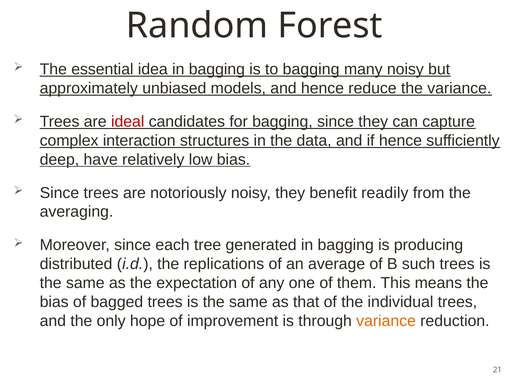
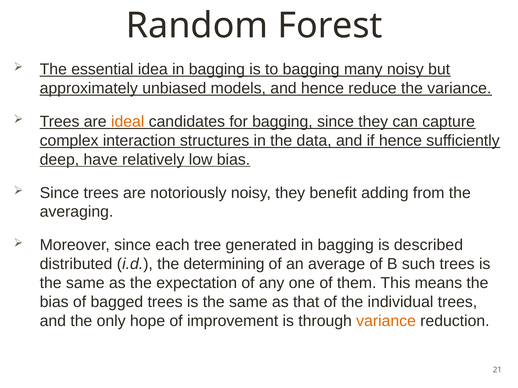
ideal colour: red -> orange
readily: readily -> adding
producing: producing -> described
replications: replications -> determining
